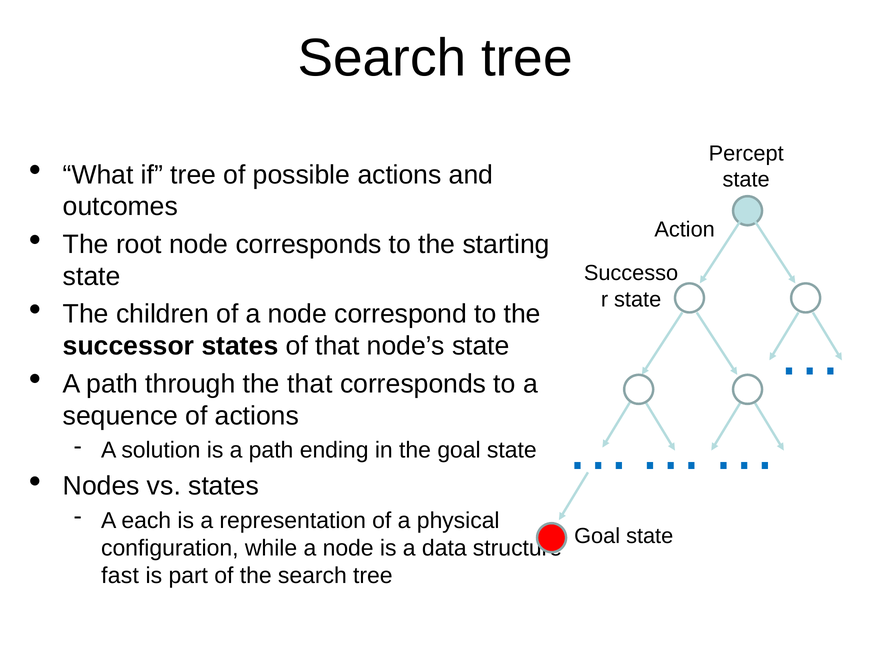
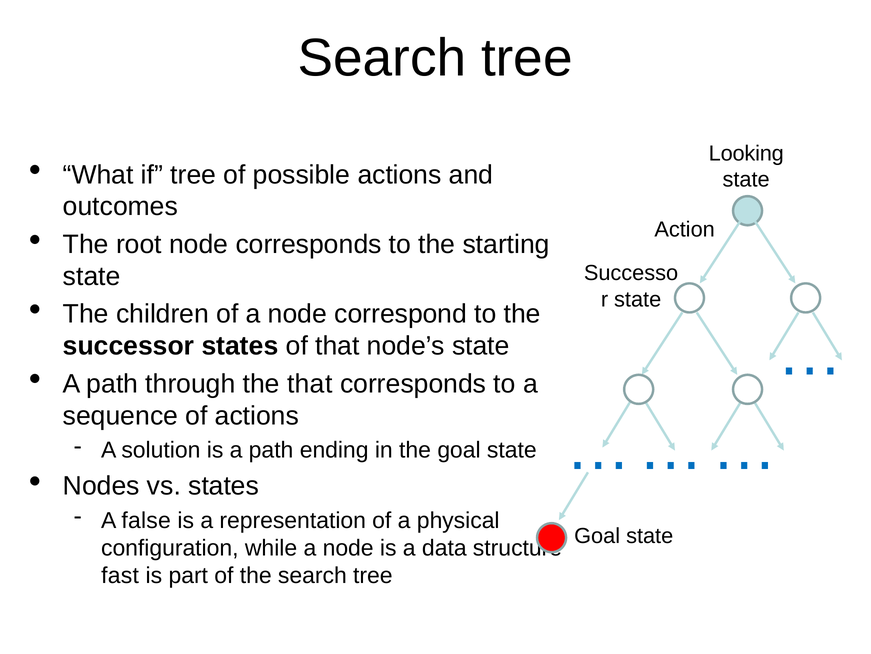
Percept: Percept -> Looking
each: each -> false
